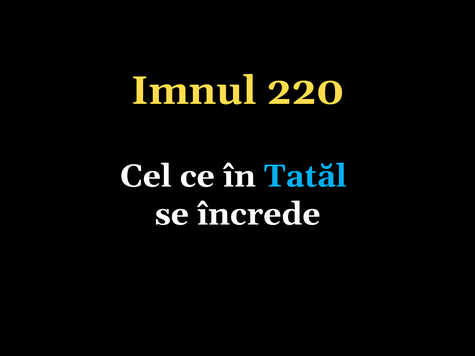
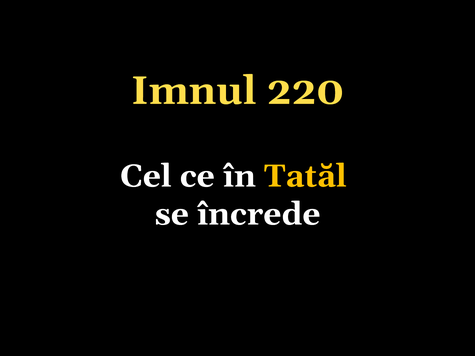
Tatăl colour: light blue -> yellow
